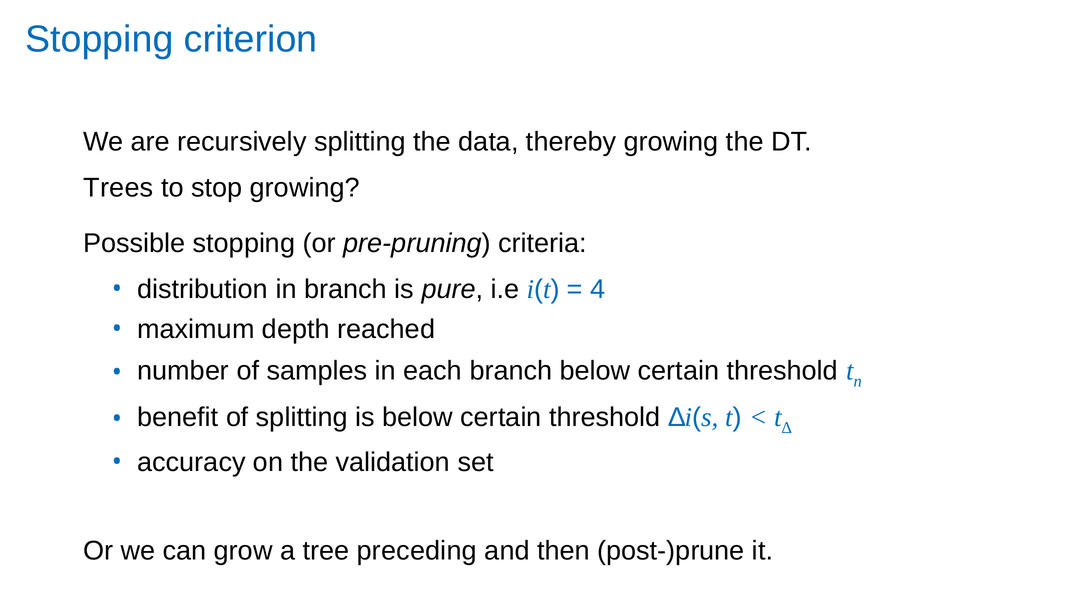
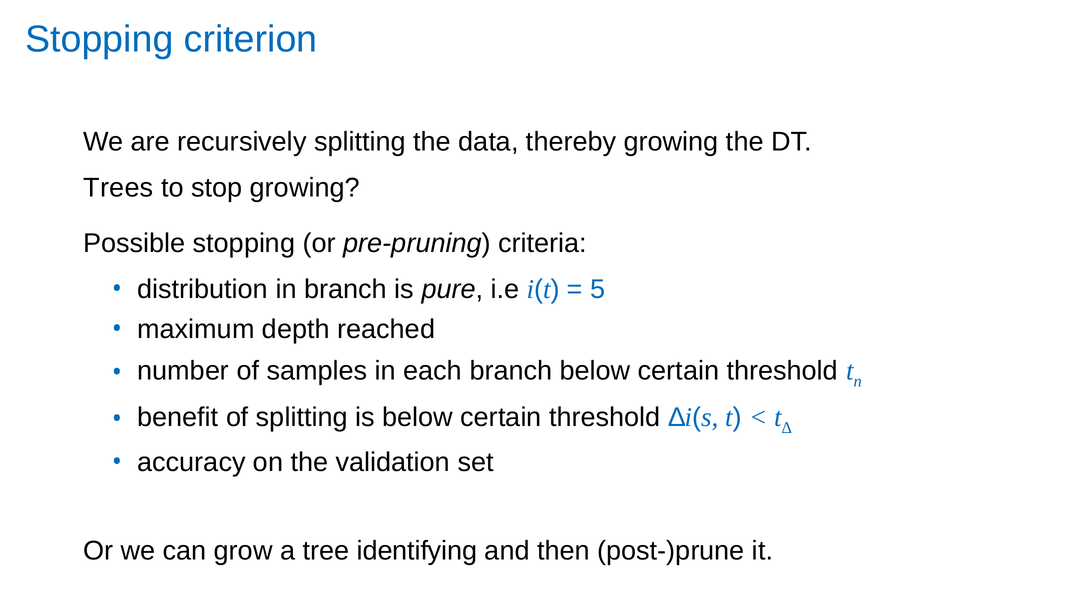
4: 4 -> 5
preceding: preceding -> identifying
